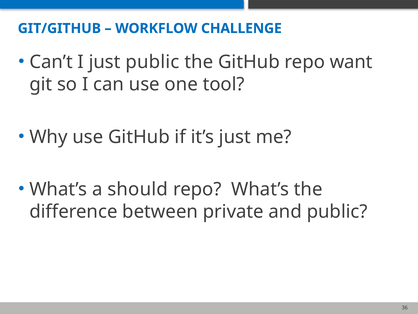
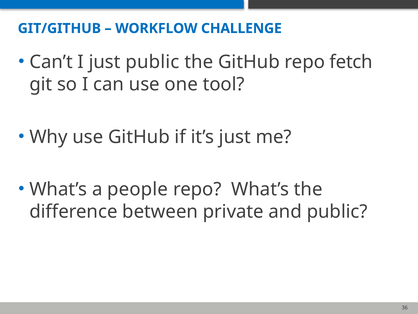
want: want -> fetch
should: should -> people
